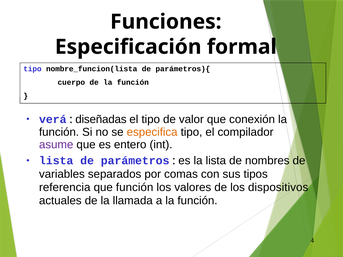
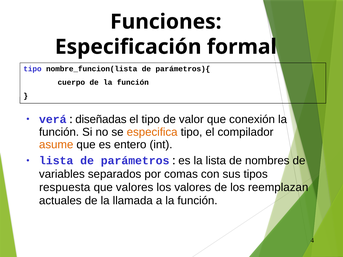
asume colour: purple -> orange
referencia: referencia -> respuesta
que función: función -> valores
dispositivos: dispositivos -> reemplazan
